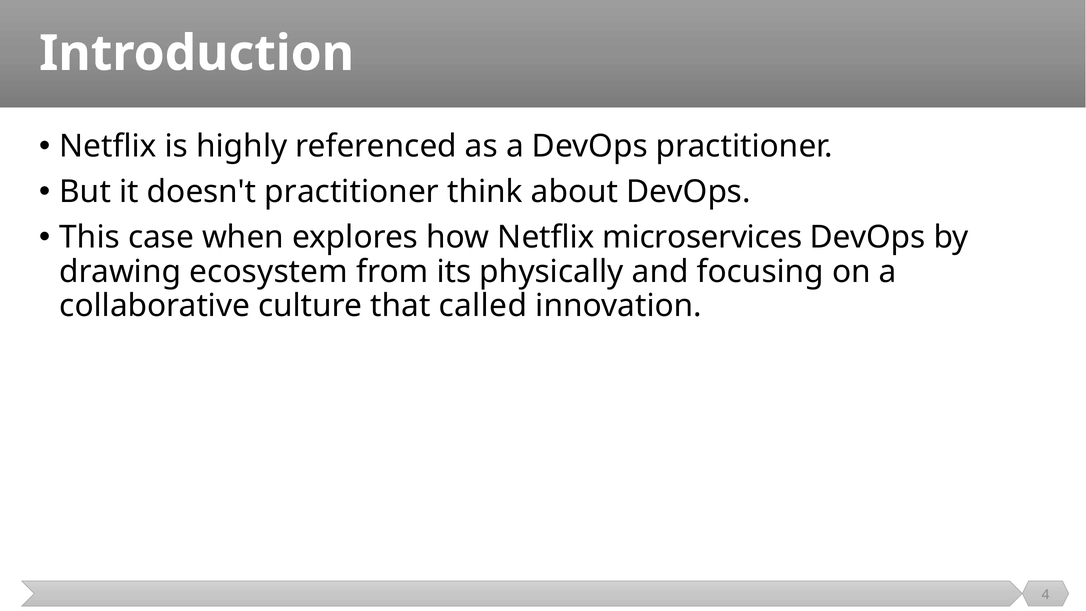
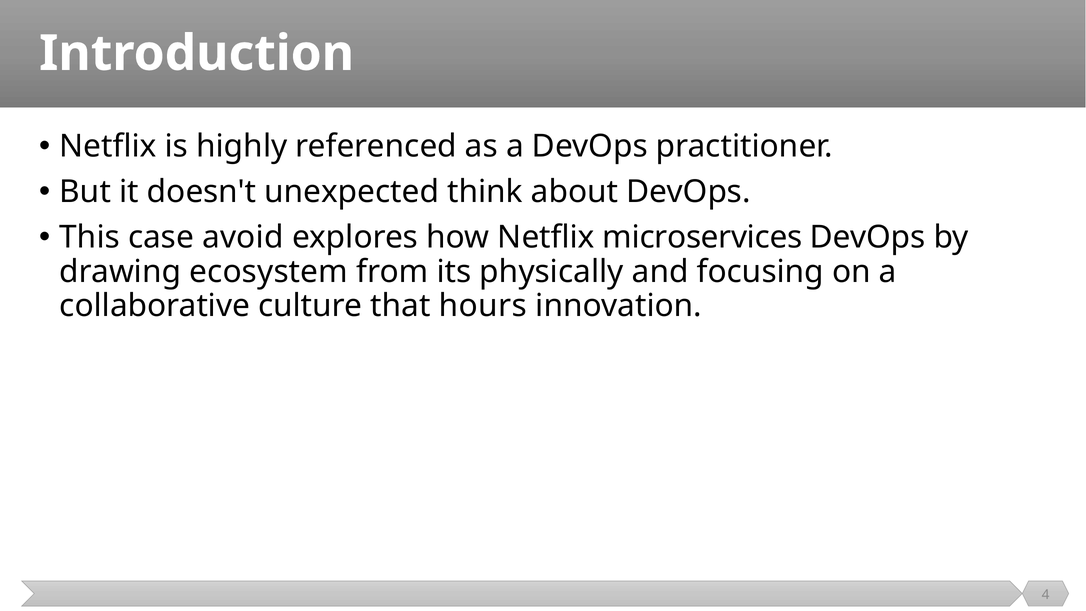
doesn't practitioner: practitioner -> unexpected
when: when -> avoid
called: called -> hours
